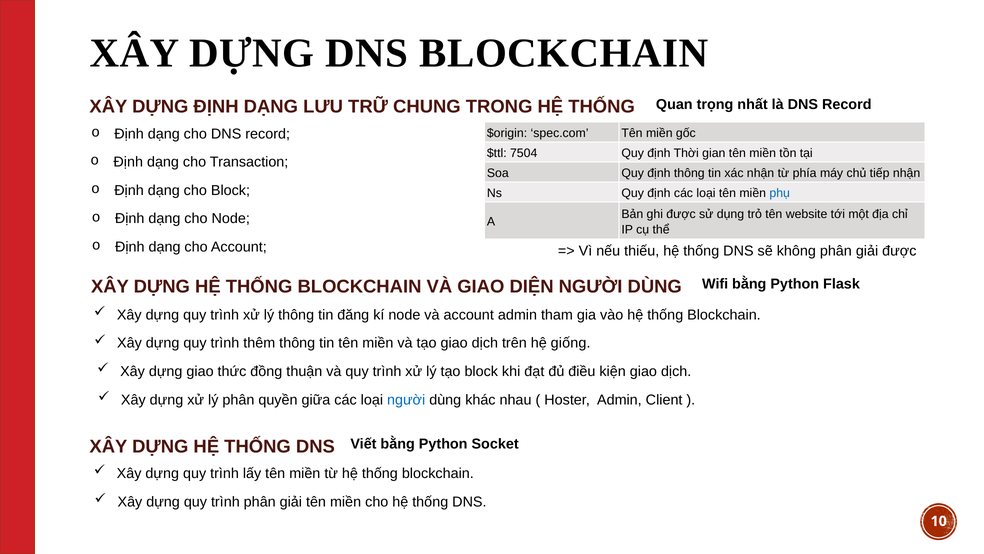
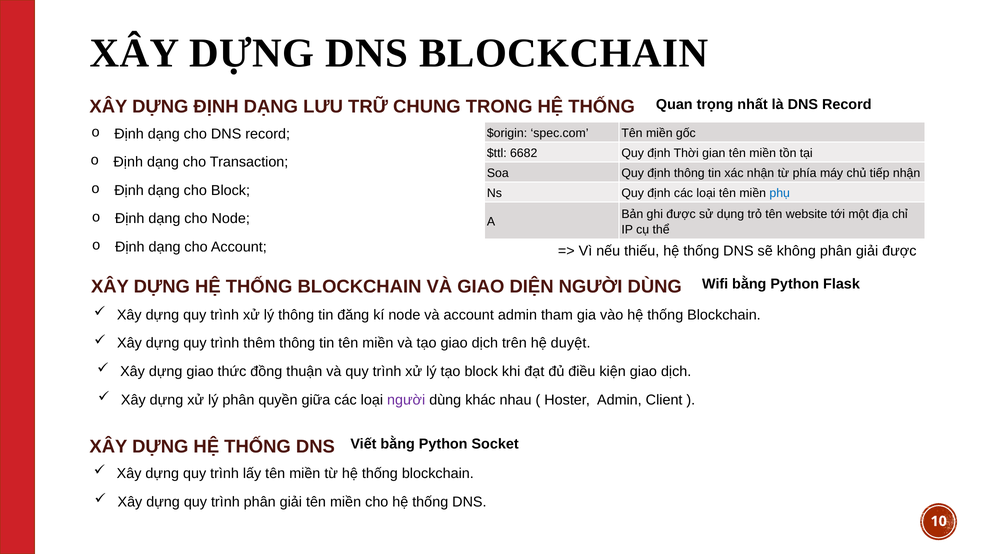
7504: 7504 -> 6682
giống: giống -> duyệt
người at (406, 399) colour: blue -> purple
